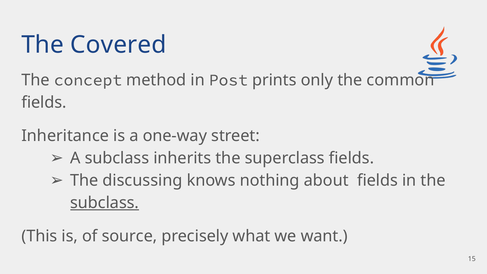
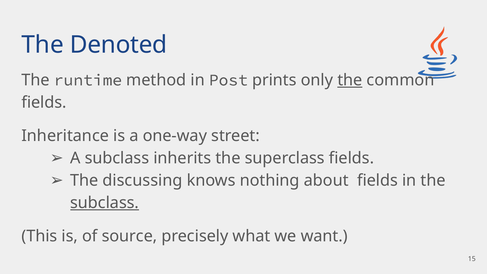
Covered: Covered -> Denoted
concept: concept -> runtime
the at (350, 80) underline: none -> present
